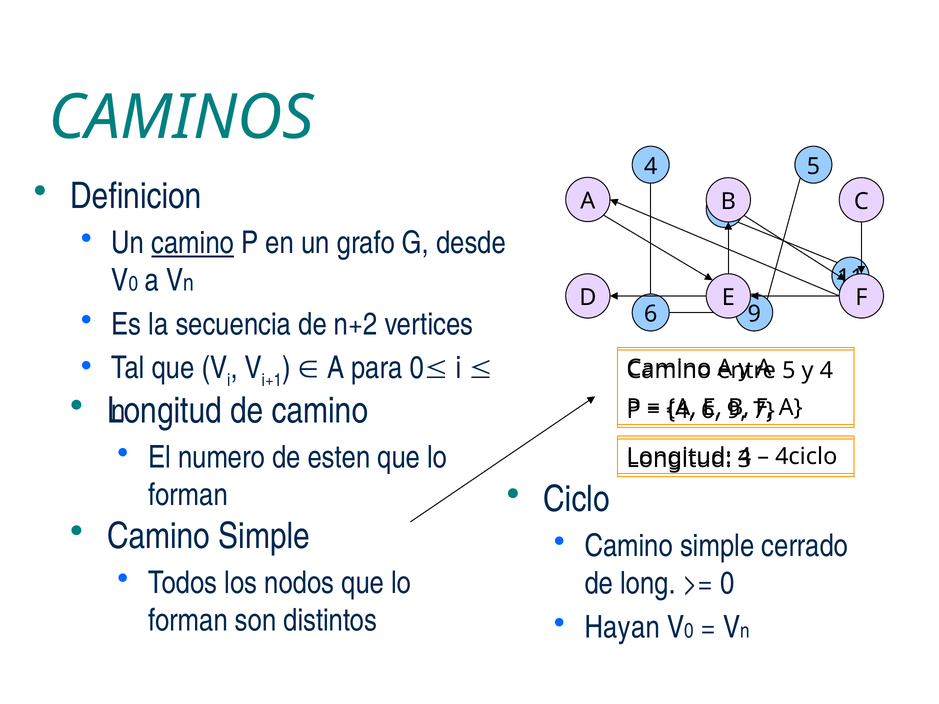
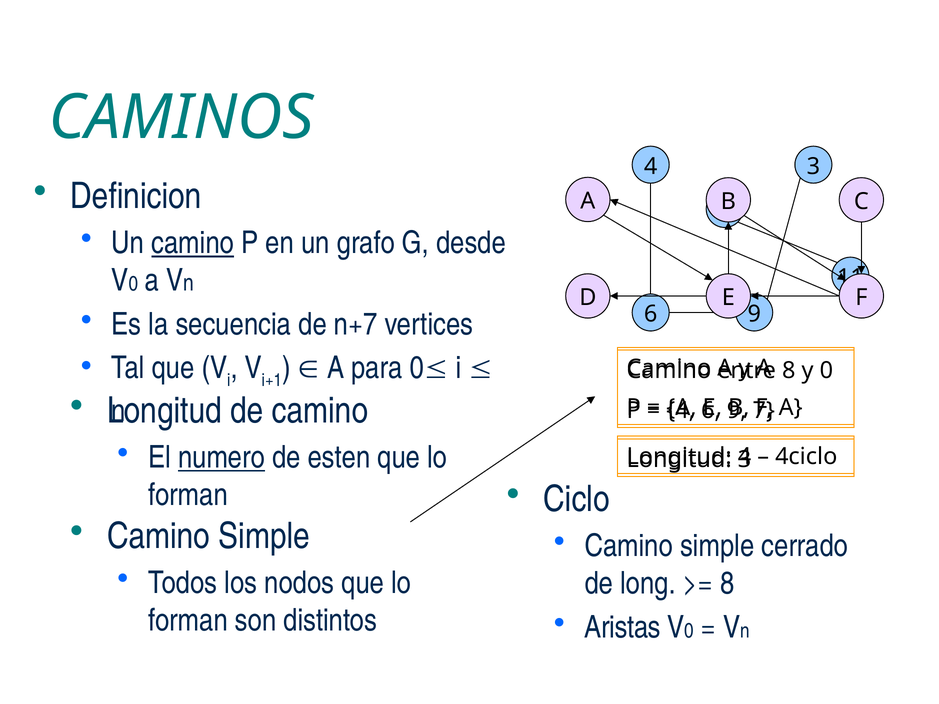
4 5: 5 -> 3
n+2: n+2 -> n+7
5 at (789, 371): 5 -> 8
y 4: 4 -> 0
numero underline: none -> present
0 at (727, 584): 0 -> 8
Hayan: Hayan -> Aristas
